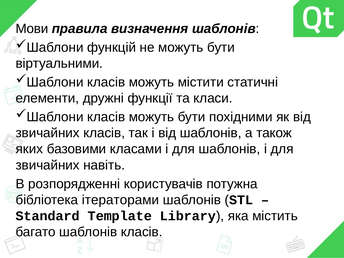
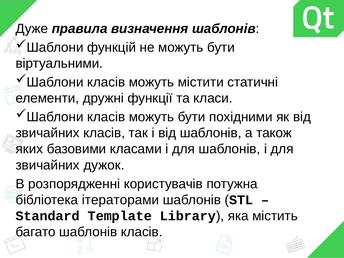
Мови: Мови -> Дуже
навіть: навіть -> дужок
